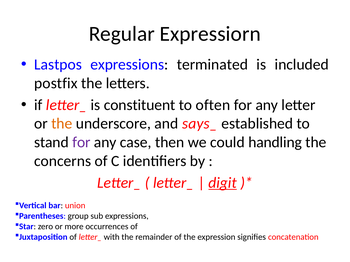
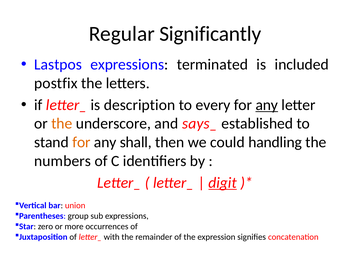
Expressiorn: Expressiorn -> Significantly
constituent: constituent -> description
often: often -> every
any at (267, 105) underline: none -> present
for at (81, 143) colour: purple -> orange
case: case -> shall
concerns: concerns -> numbers
